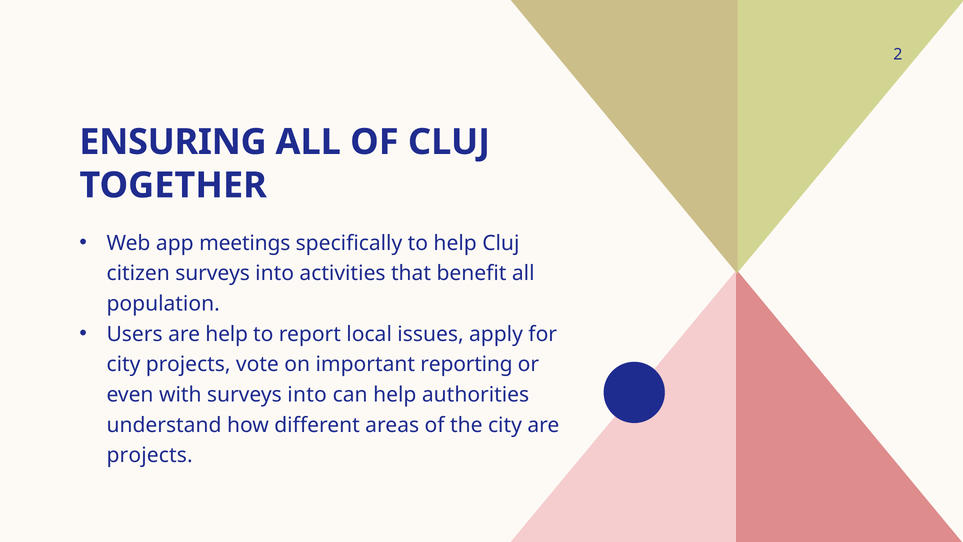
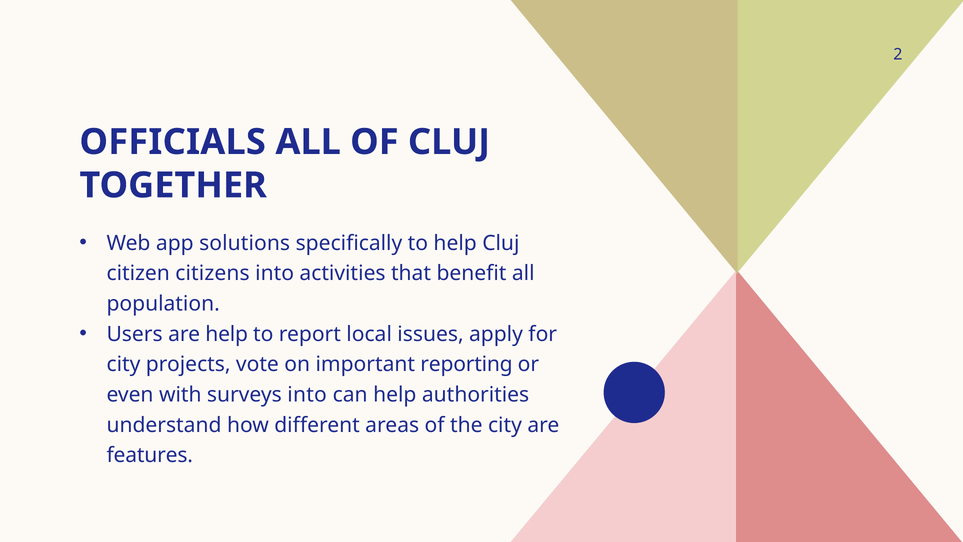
ENSURING: ENSURING -> OFFICIALS
meetings: meetings -> solutions
citizen surveys: surveys -> citizens
projects at (150, 455): projects -> features
